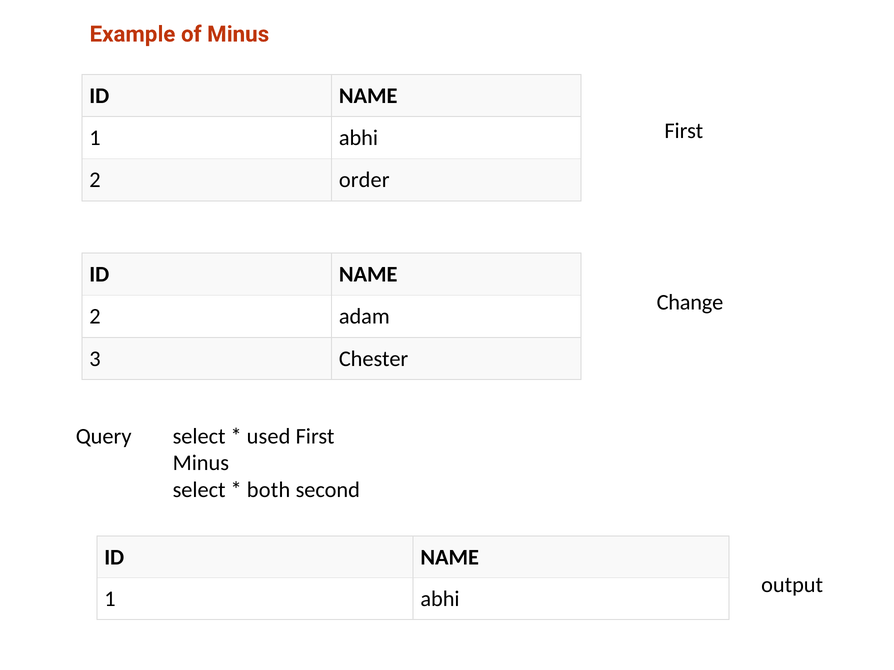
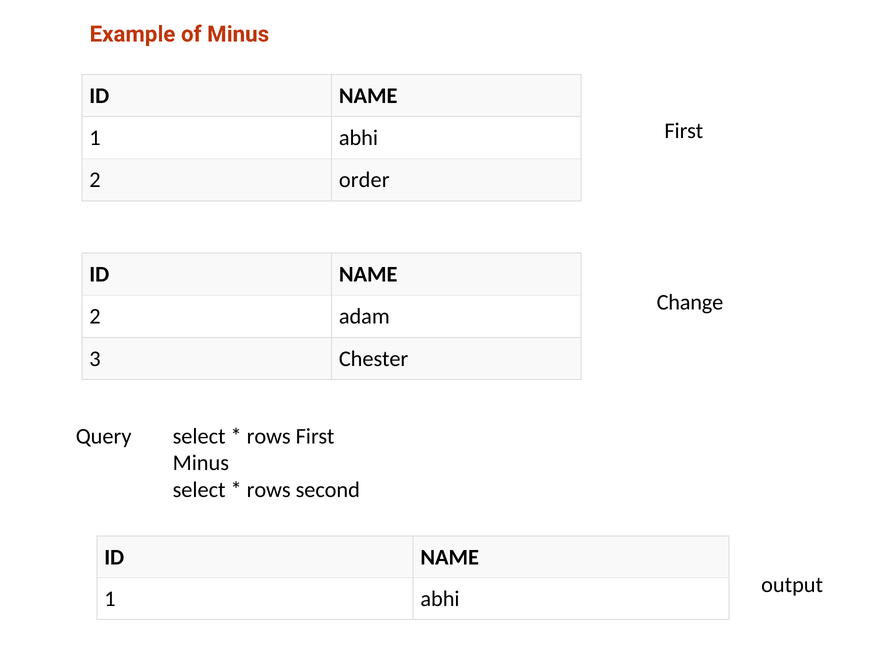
used at (269, 437): used -> rows
both at (269, 490): both -> rows
